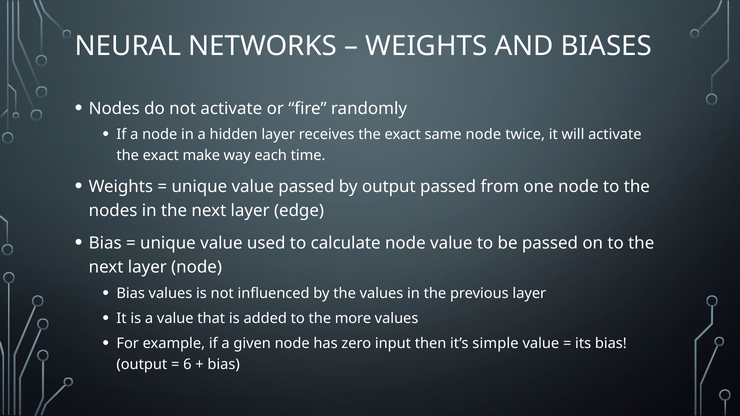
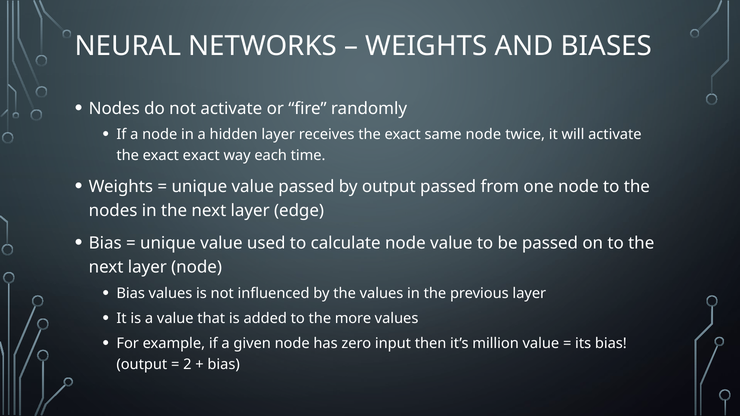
exact make: make -> exact
simple: simple -> million
6: 6 -> 2
